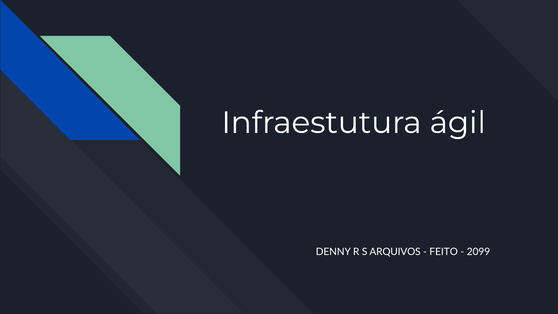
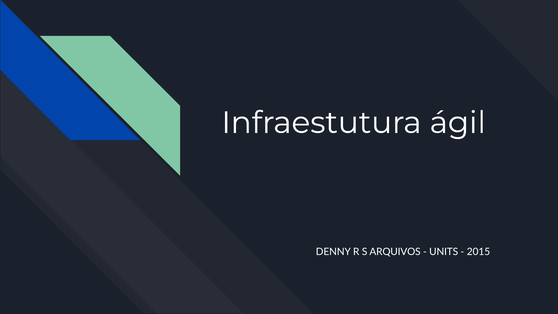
FEITO: FEITO -> UNITS
2099: 2099 -> 2015
